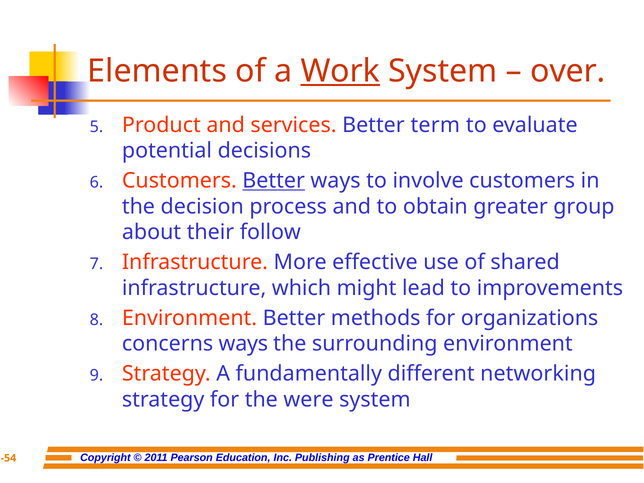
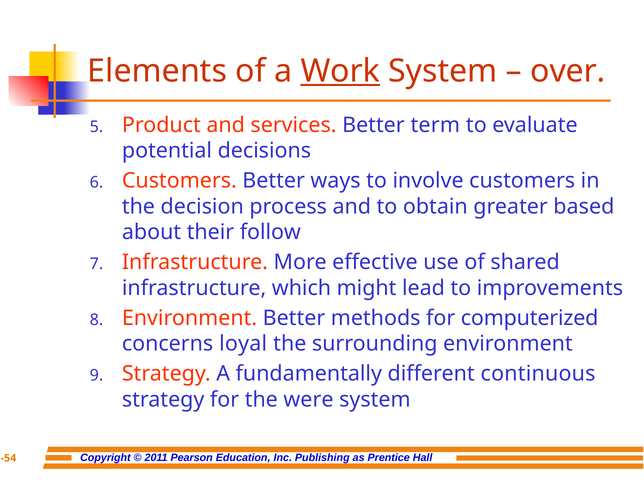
Better at (274, 181) underline: present -> none
group: group -> based
organizations: organizations -> computerized
concerns ways: ways -> loyal
networking: networking -> continuous
